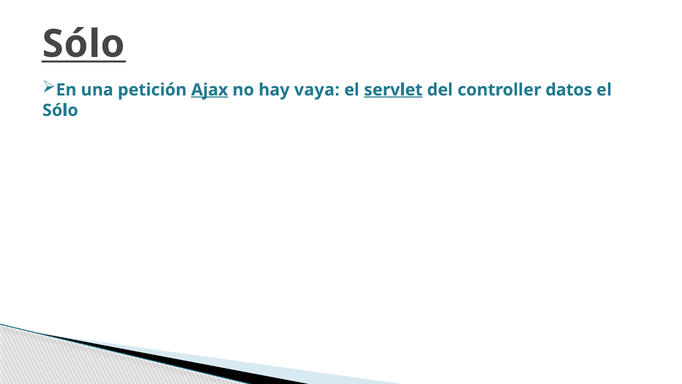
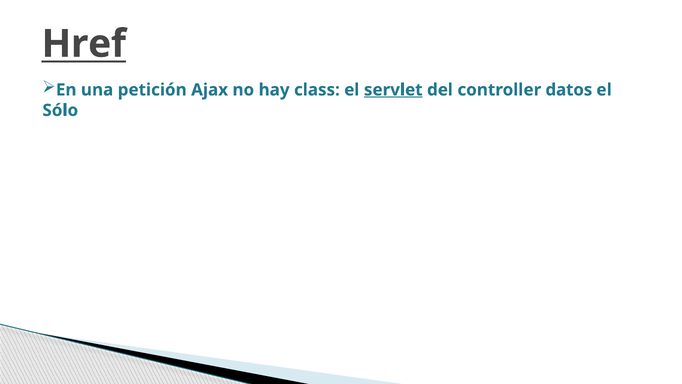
Sólo at (83, 44): Sólo -> Href
Ajax underline: present -> none
vaya: vaya -> class
